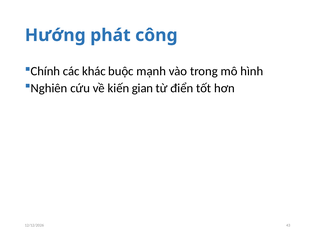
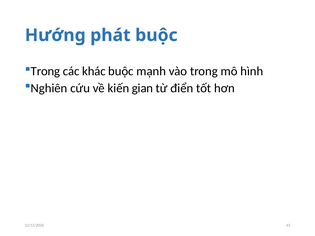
phát công: công -> buộc
Chính at (45, 71): Chính -> Trong
